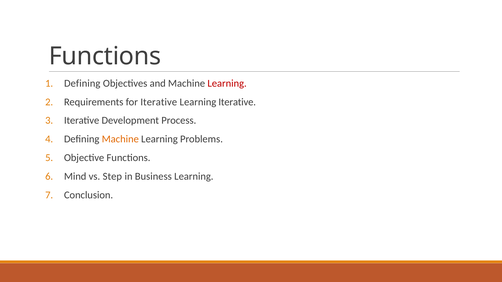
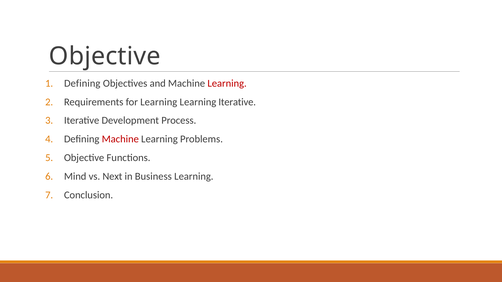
Functions at (105, 56): Functions -> Objective
for Iterative: Iterative -> Learning
Machine at (120, 139) colour: orange -> red
Step: Step -> Next
